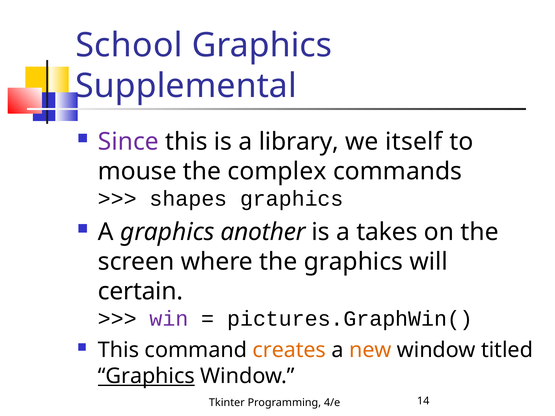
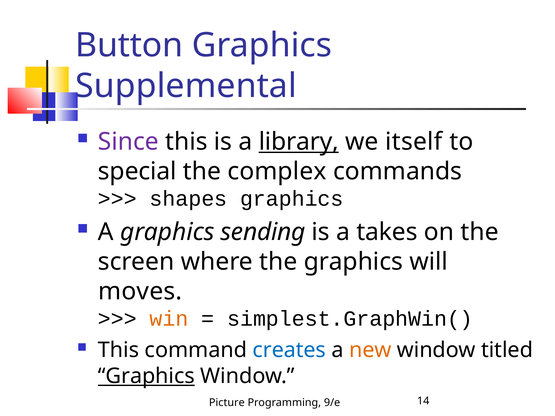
School: School -> Button
library underline: none -> present
mouse: mouse -> special
another: another -> sending
certain: certain -> moves
win colour: purple -> orange
pictures.GraphWin(: pictures.GraphWin( -> simplest.GraphWin(
creates colour: orange -> blue
Tkinter: Tkinter -> Picture
4/e: 4/e -> 9/e
